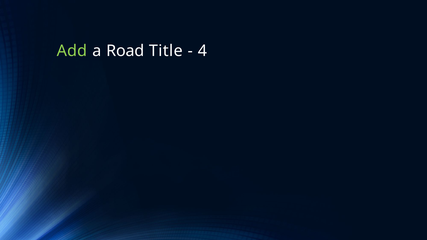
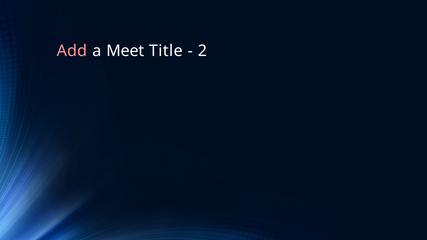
Add colour: light green -> pink
Road: Road -> Meet
4: 4 -> 2
